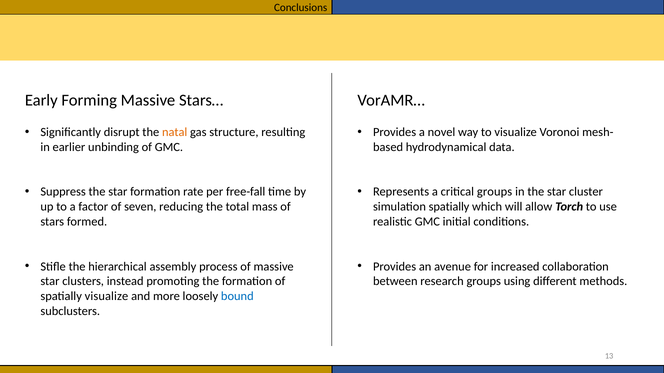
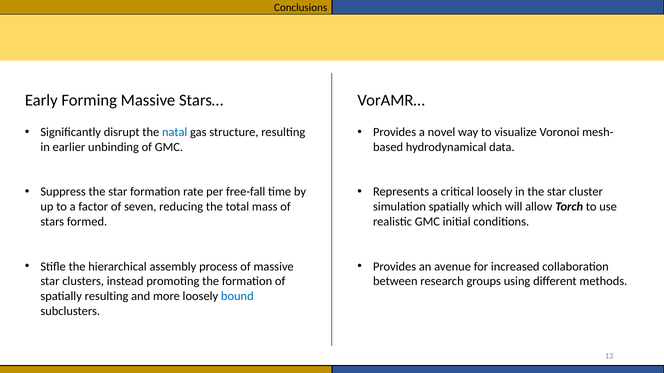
natal colour: orange -> blue
critical groups: groups -> loosely
spatially visualize: visualize -> resulting
